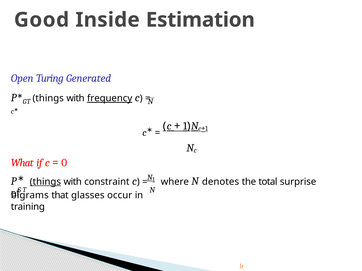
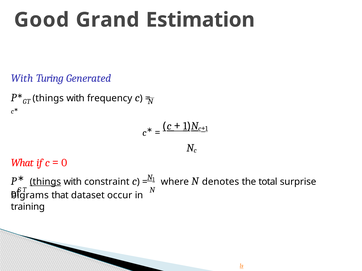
Inside: Inside -> Grand
Open at (22, 78): Open -> With
frequency underline: present -> none
glasses: glasses -> dataset
